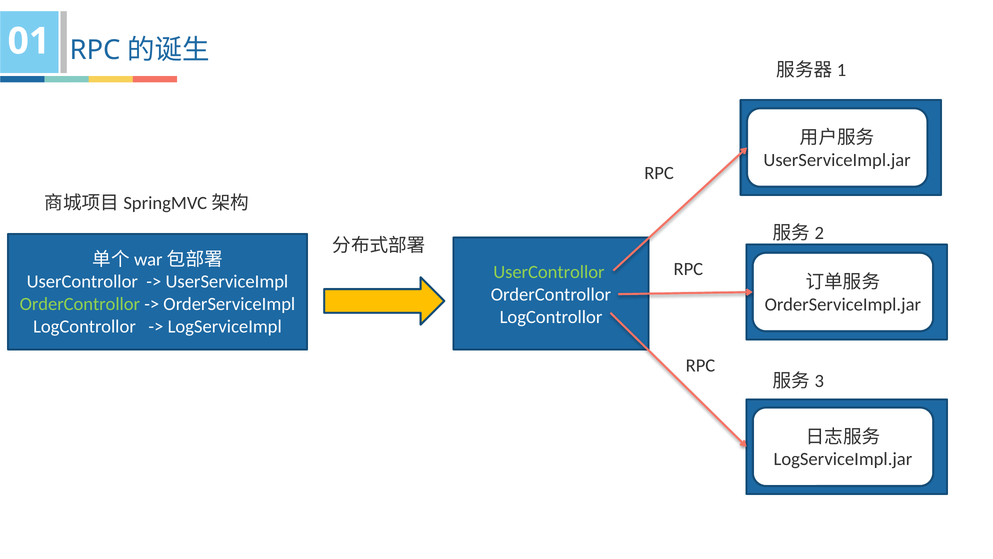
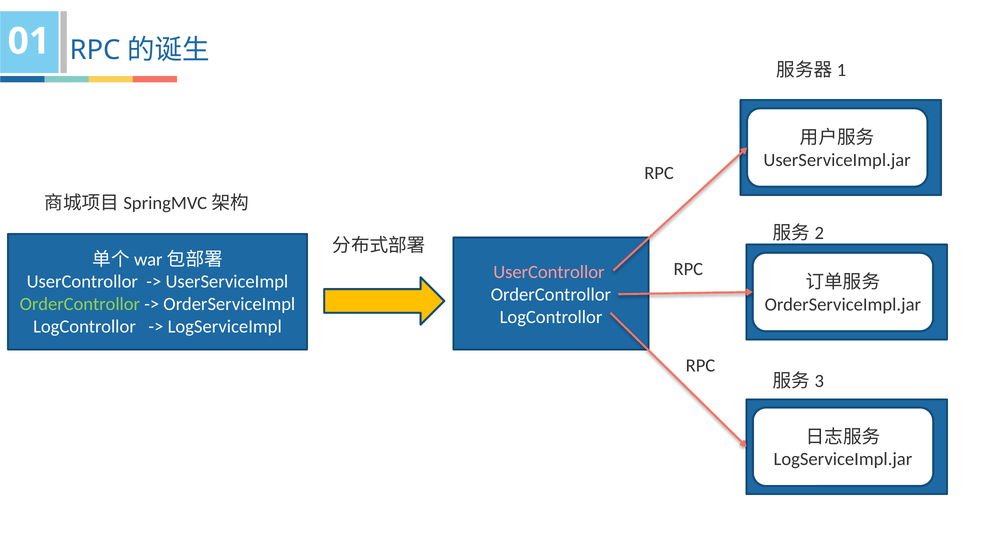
UserControllor at (549, 272) colour: light green -> pink
